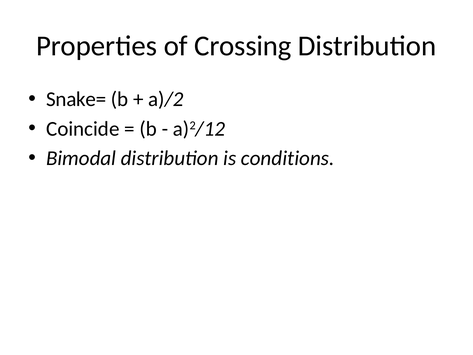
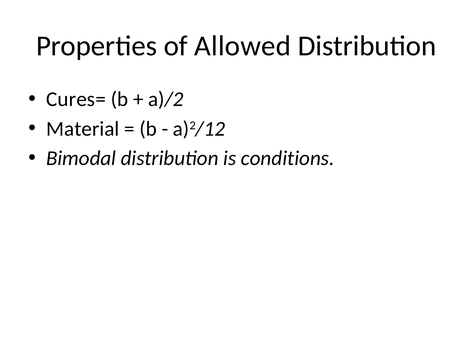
Crossing: Crossing -> Allowed
Snake=: Snake= -> Cures=
Coincide: Coincide -> Material
